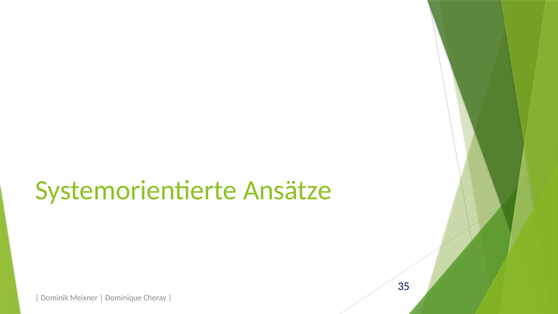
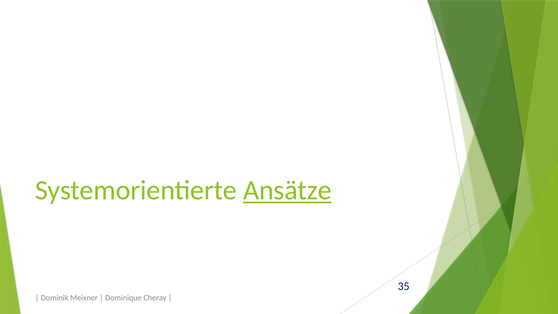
Ansätze underline: none -> present
